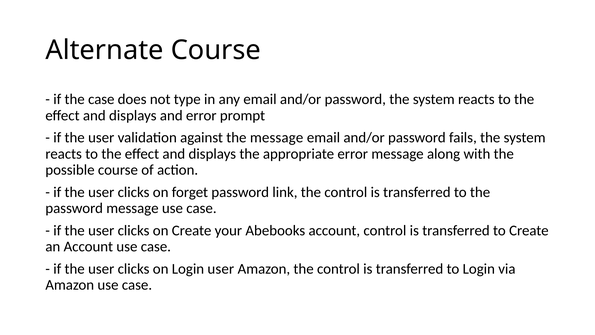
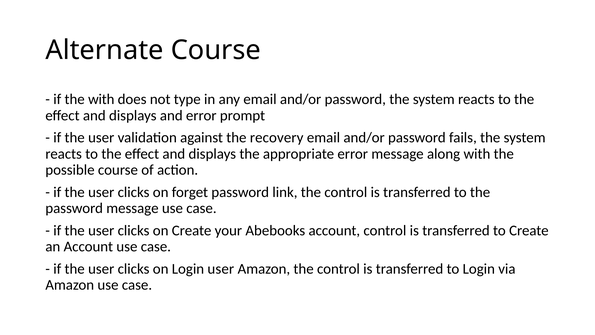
the case: case -> with
the message: message -> recovery
